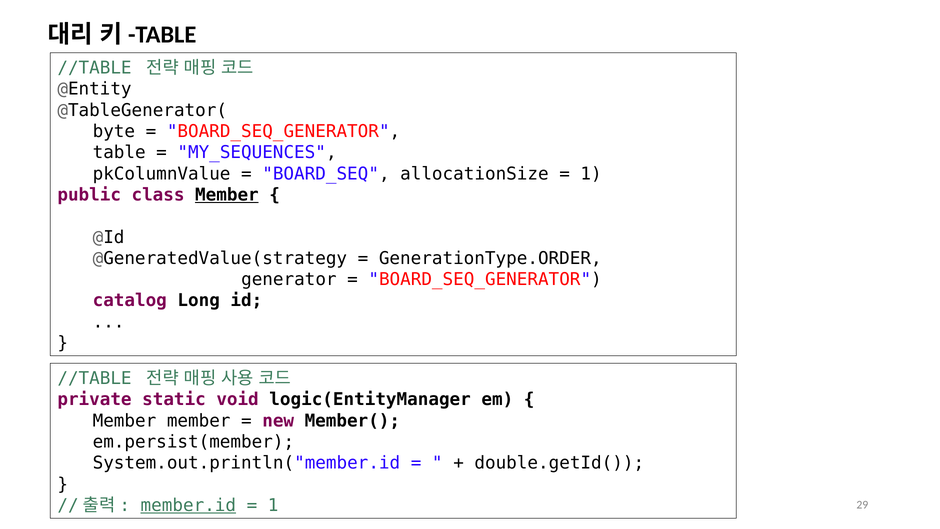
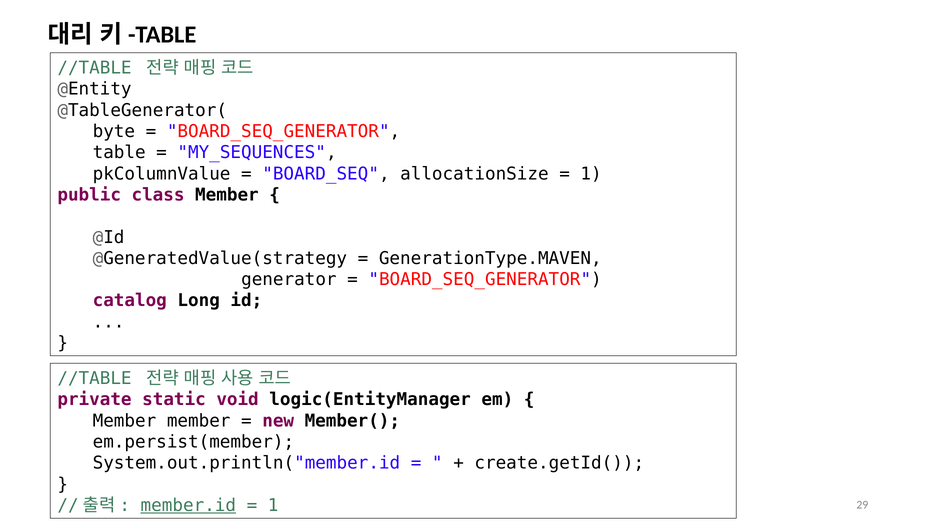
Member at (227, 195) underline: present -> none
GenerationType.ORDER: GenerationType.ORDER -> GenerationType.MAVEN
double.getId(: double.getId( -> create.getId(
